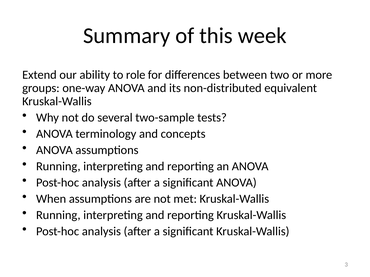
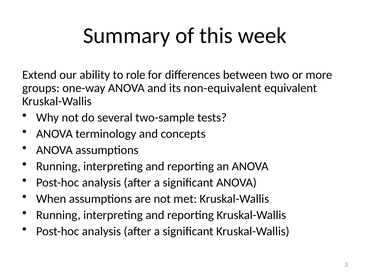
non-distributed: non-distributed -> non-equivalent
